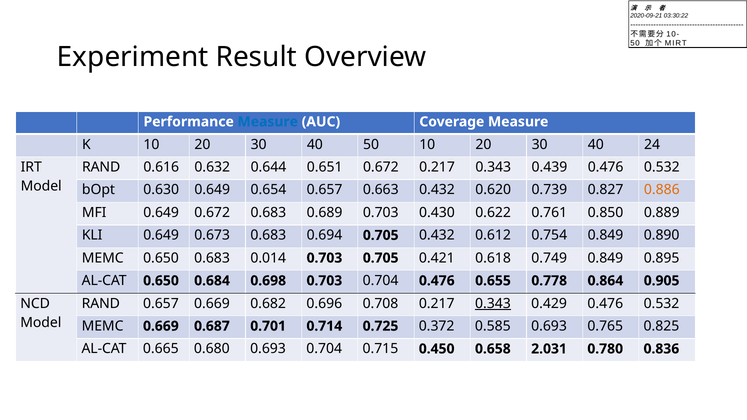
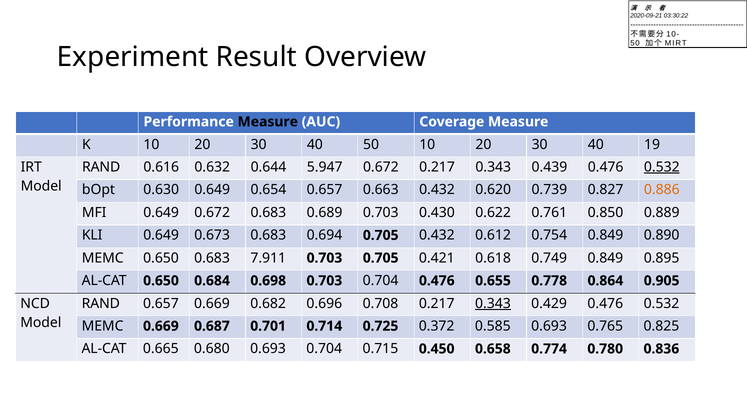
Measure at (268, 122) colour: blue -> black
24: 24 -> 19
0.651: 0.651 -> 5.947
0.532 at (662, 167) underline: none -> present
0.014: 0.014 -> 7.911
2.031: 2.031 -> 0.774
